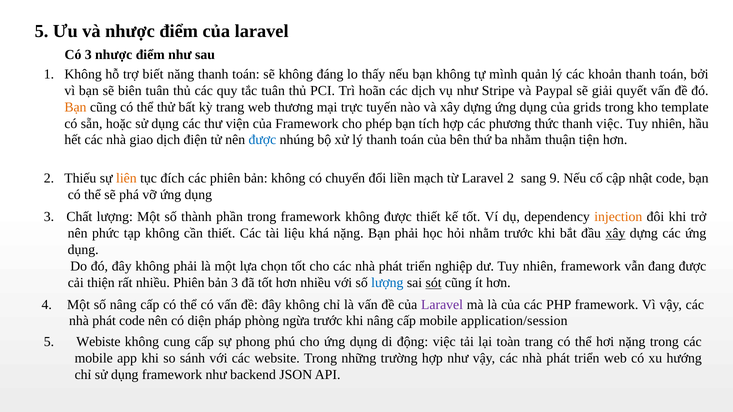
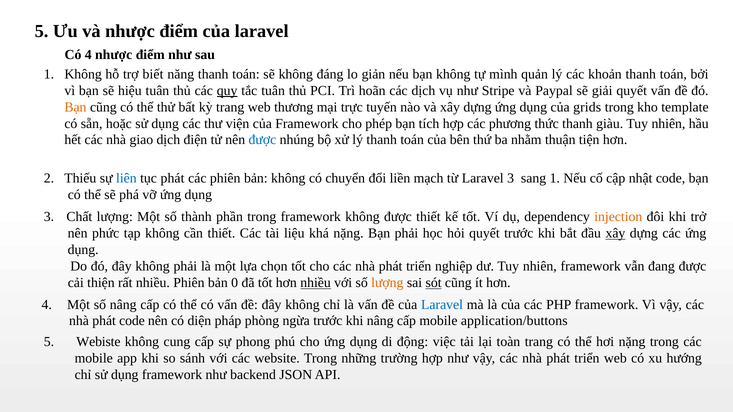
Có 3: 3 -> 4
thấy: thấy -> giản
biên: biên -> hiệu
quy underline: none -> present
thanh việc: việc -> giàu
liên colour: orange -> blue
tục đích: đích -> phát
Laravel 2: 2 -> 3
sang 9: 9 -> 1
hỏi nhằm: nhằm -> quyết
bản 3: 3 -> 0
nhiều at (316, 283) underline: none -> present
lượng at (387, 283) colour: blue -> orange
Laravel at (442, 305) colour: purple -> blue
application/session: application/session -> application/buttons
